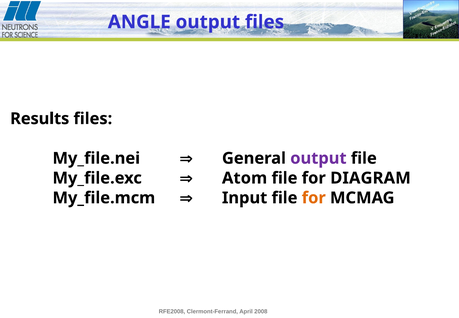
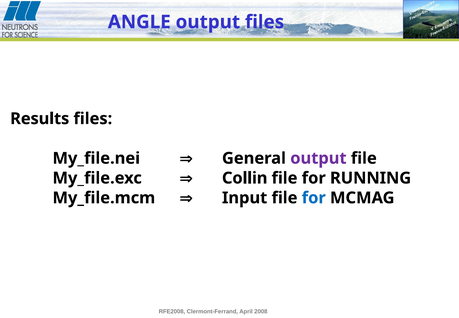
Atom: Atom -> Collin
DIAGRAM: DIAGRAM -> RUNNING
for at (314, 198) colour: orange -> blue
